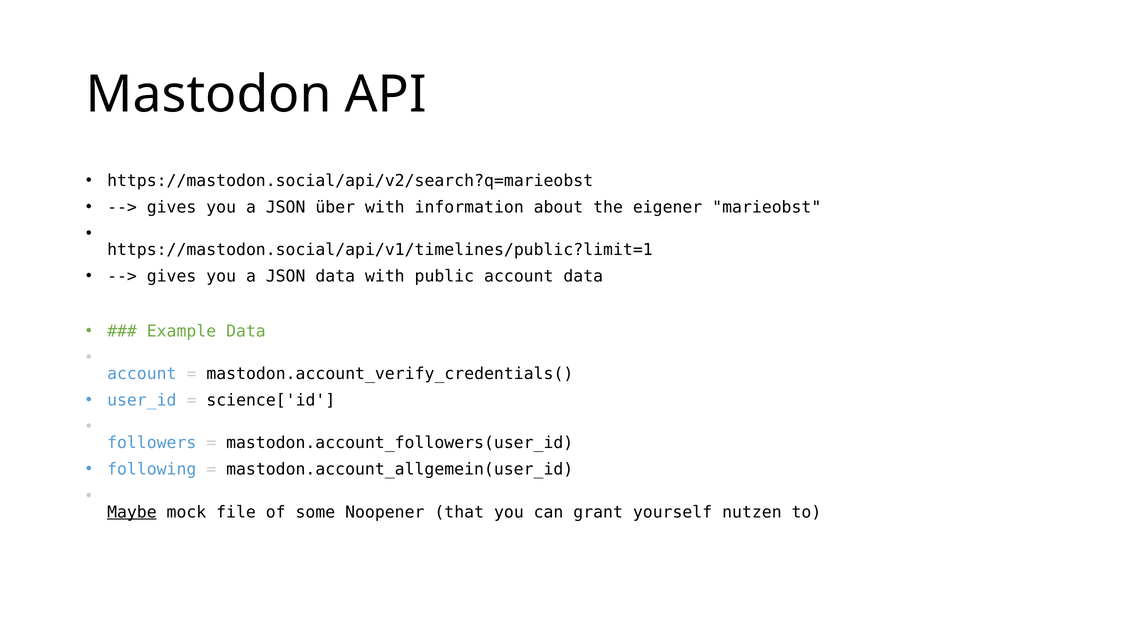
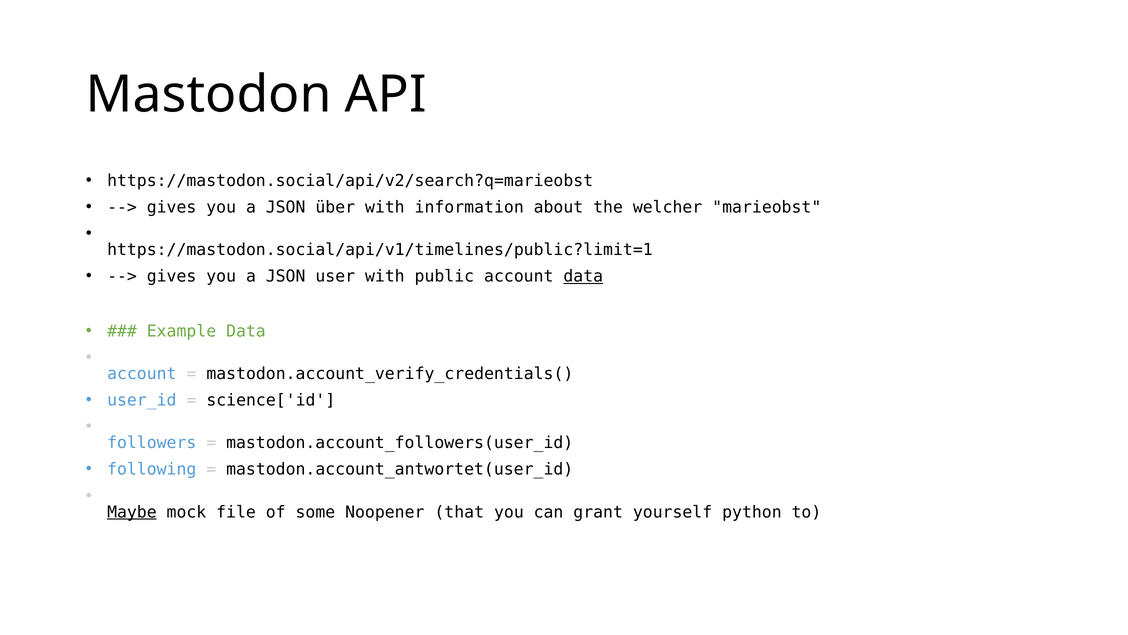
eigener: eigener -> welcher
JSON data: data -> user
data at (583, 276) underline: none -> present
mastodon.account_allgemein(user_id: mastodon.account_allgemein(user_id -> mastodon.account_antwortet(user_id
nutzen: nutzen -> python
